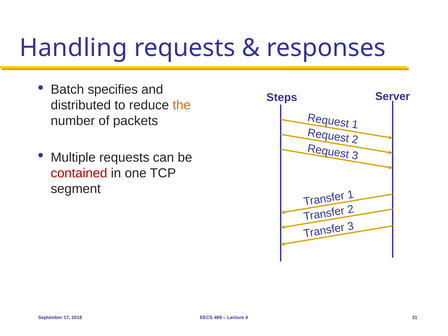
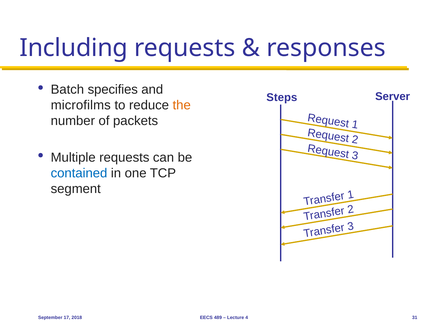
Handling: Handling -> Including
distributed: distributed -> microfilms
contained colour: red -> blue
